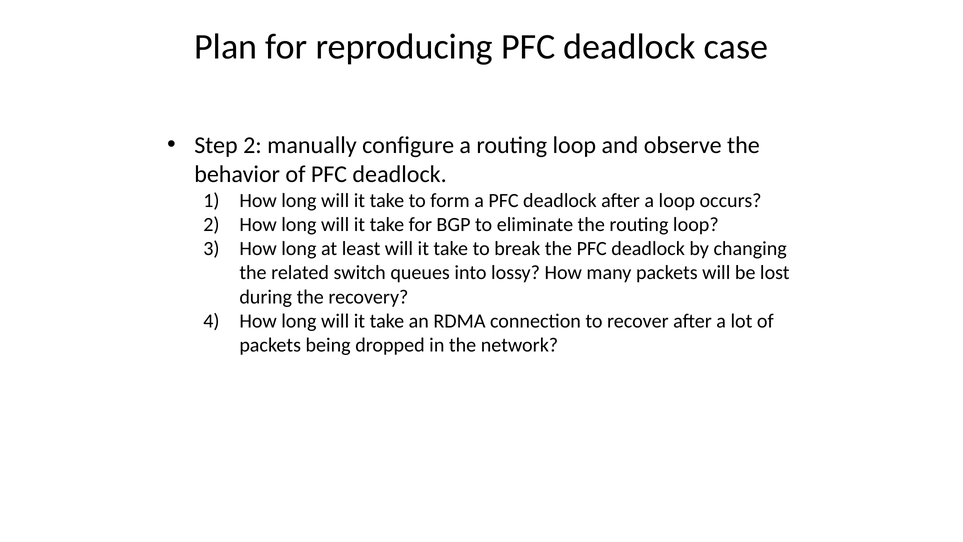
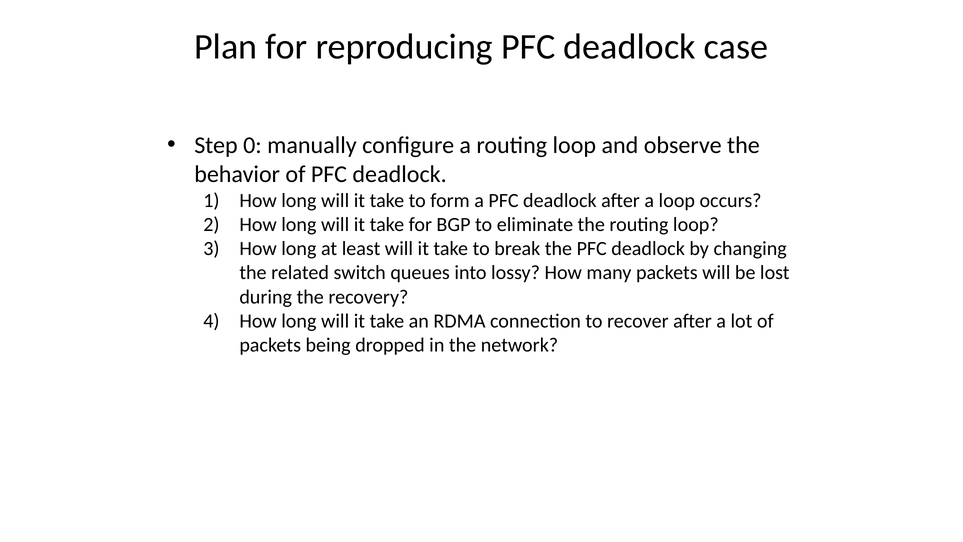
Step 2: 2 -> 0
